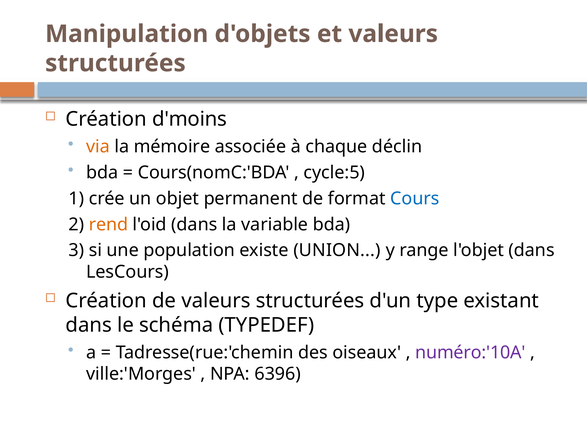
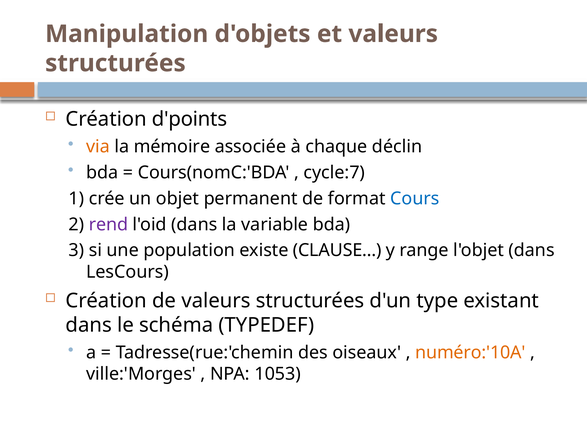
d'moins: d'moins -> d'points
cycle:5: cycle:5 -> cycle:7
rend colour: orange -> purple
UNION: UNION -> CLAUSE
numéro:'10A colour: purple -> orange
6396: 6396 -> 1053
